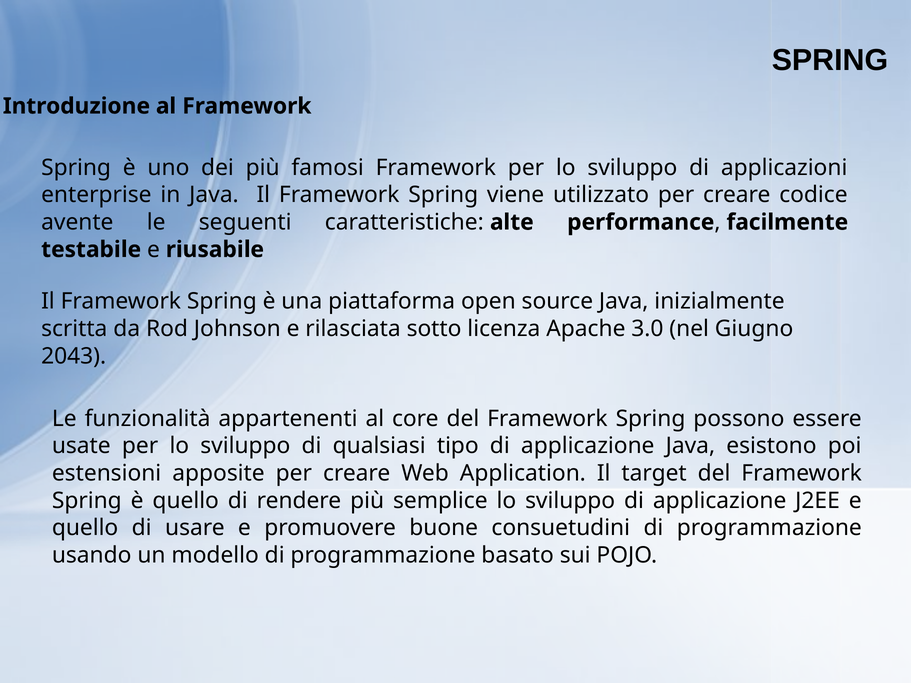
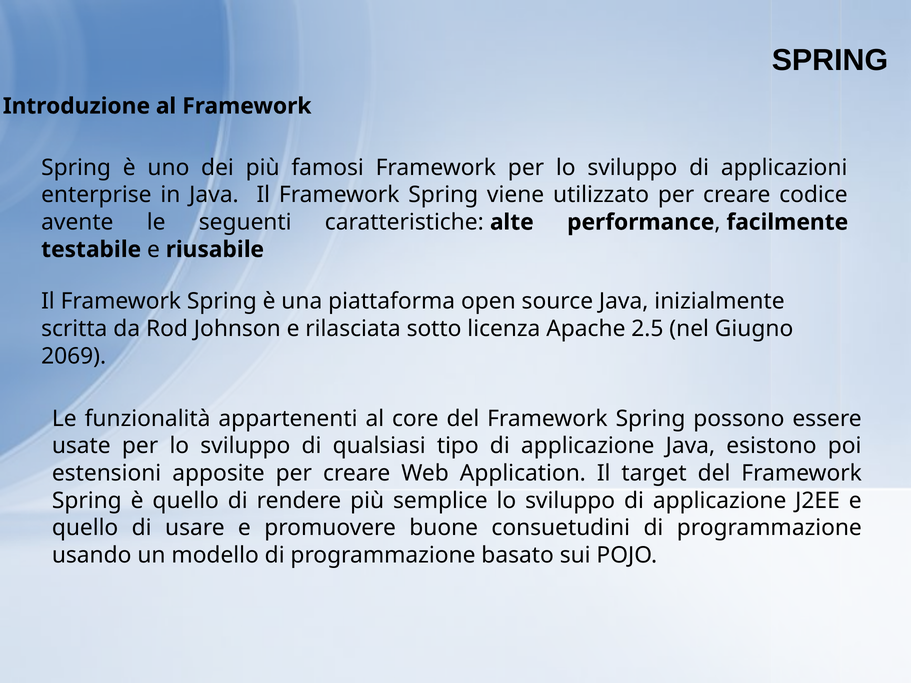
3.0: 3.0 -> 2.5
2043: 2043 -> 2069
